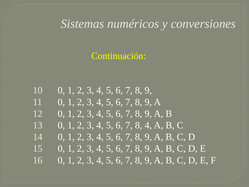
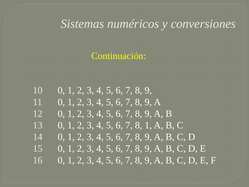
8 4: 4 -> 1
